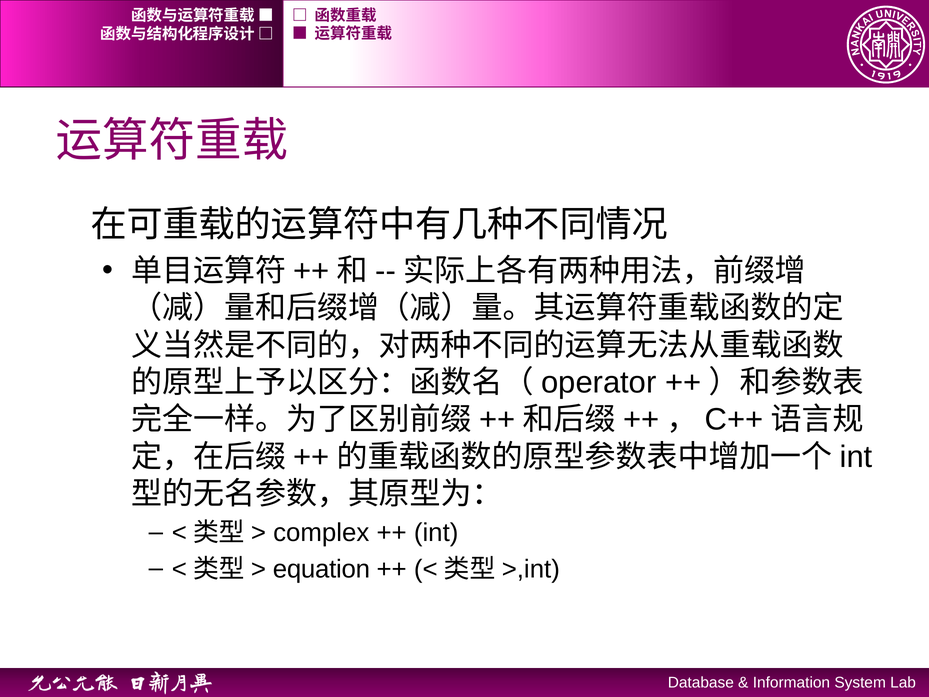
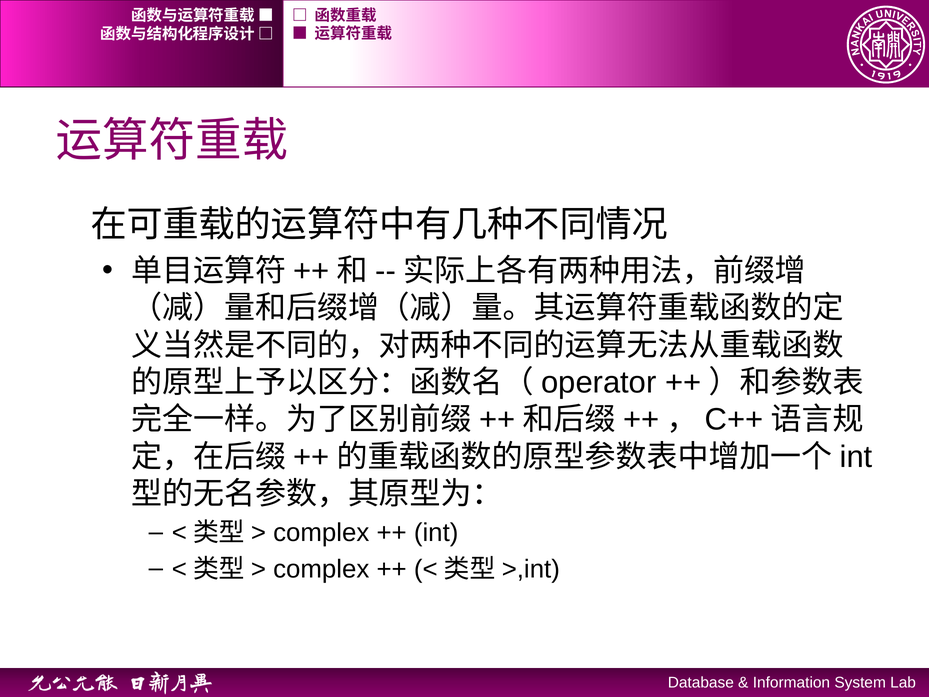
equation at (321, 569): equation -> complex
